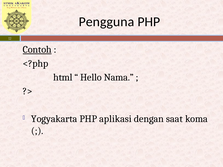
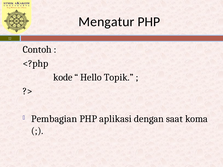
Pengguna: Pengguna -> Mengatur
Contoh underline: present -> none
html: html -> kode
Nama: Nama -> Topik
Yogyakarta: Yogyakarta -> Pembagian
